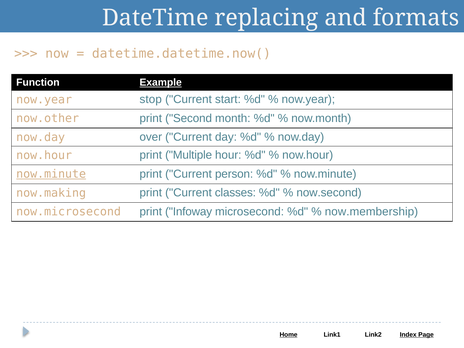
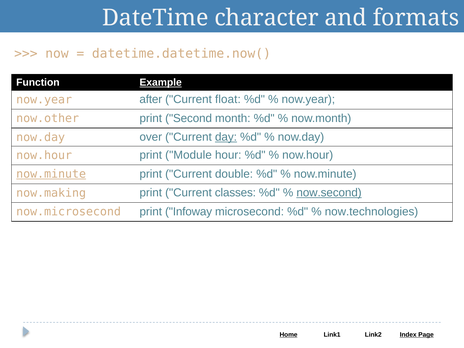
replacing: replacing -> character
stop: stop -> after
start: start -> float
day underline: none -> present
Multiple: Multiple -> Module
person: person -> double
now.second underline: none -> present
now.membership: now.membership -> now.technologies
